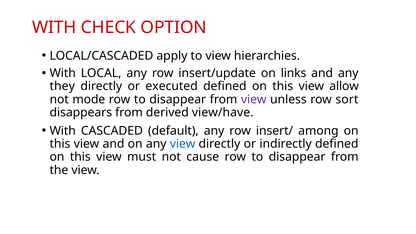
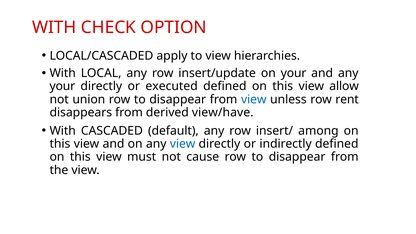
on links: links -> your
they at (62, 86): they -> your
mode: mode -> union
view at (254, 99) colour: purple -> blue
sort: sort -> rent
